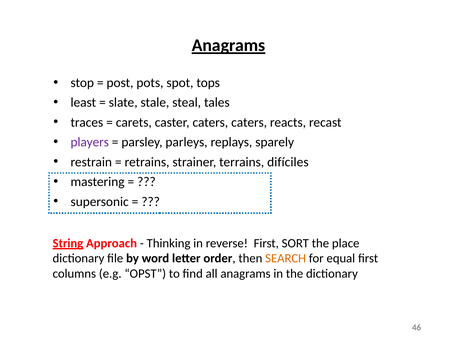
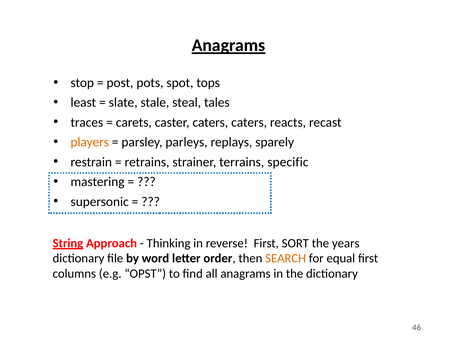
players colour: purple -> orange
difíciles: difíciles -> specific
place: place -> years
